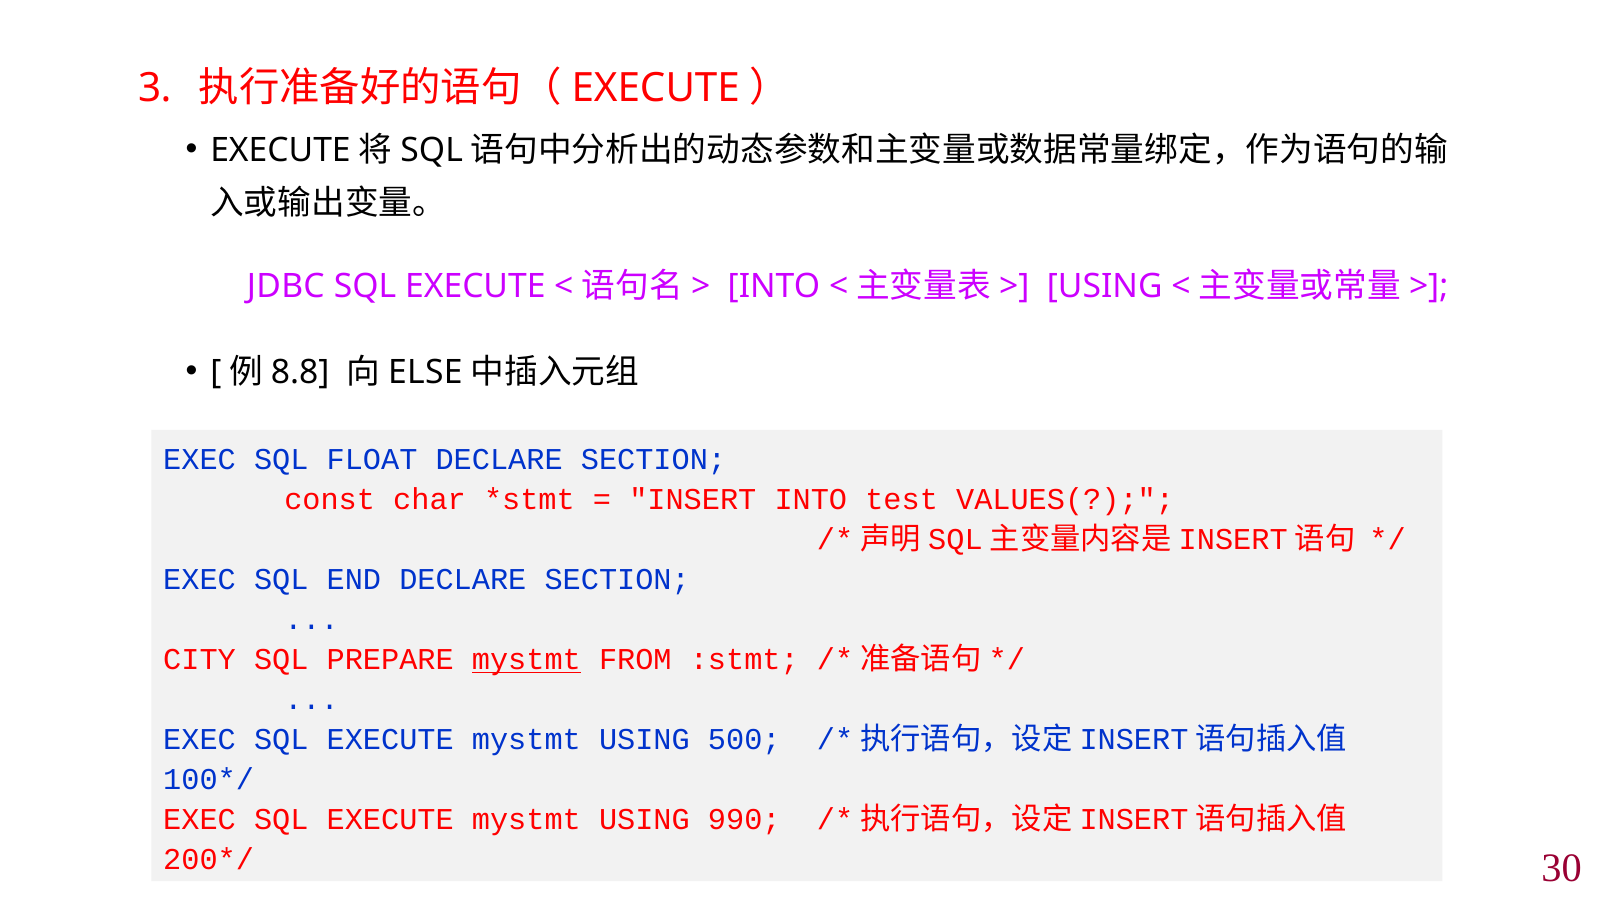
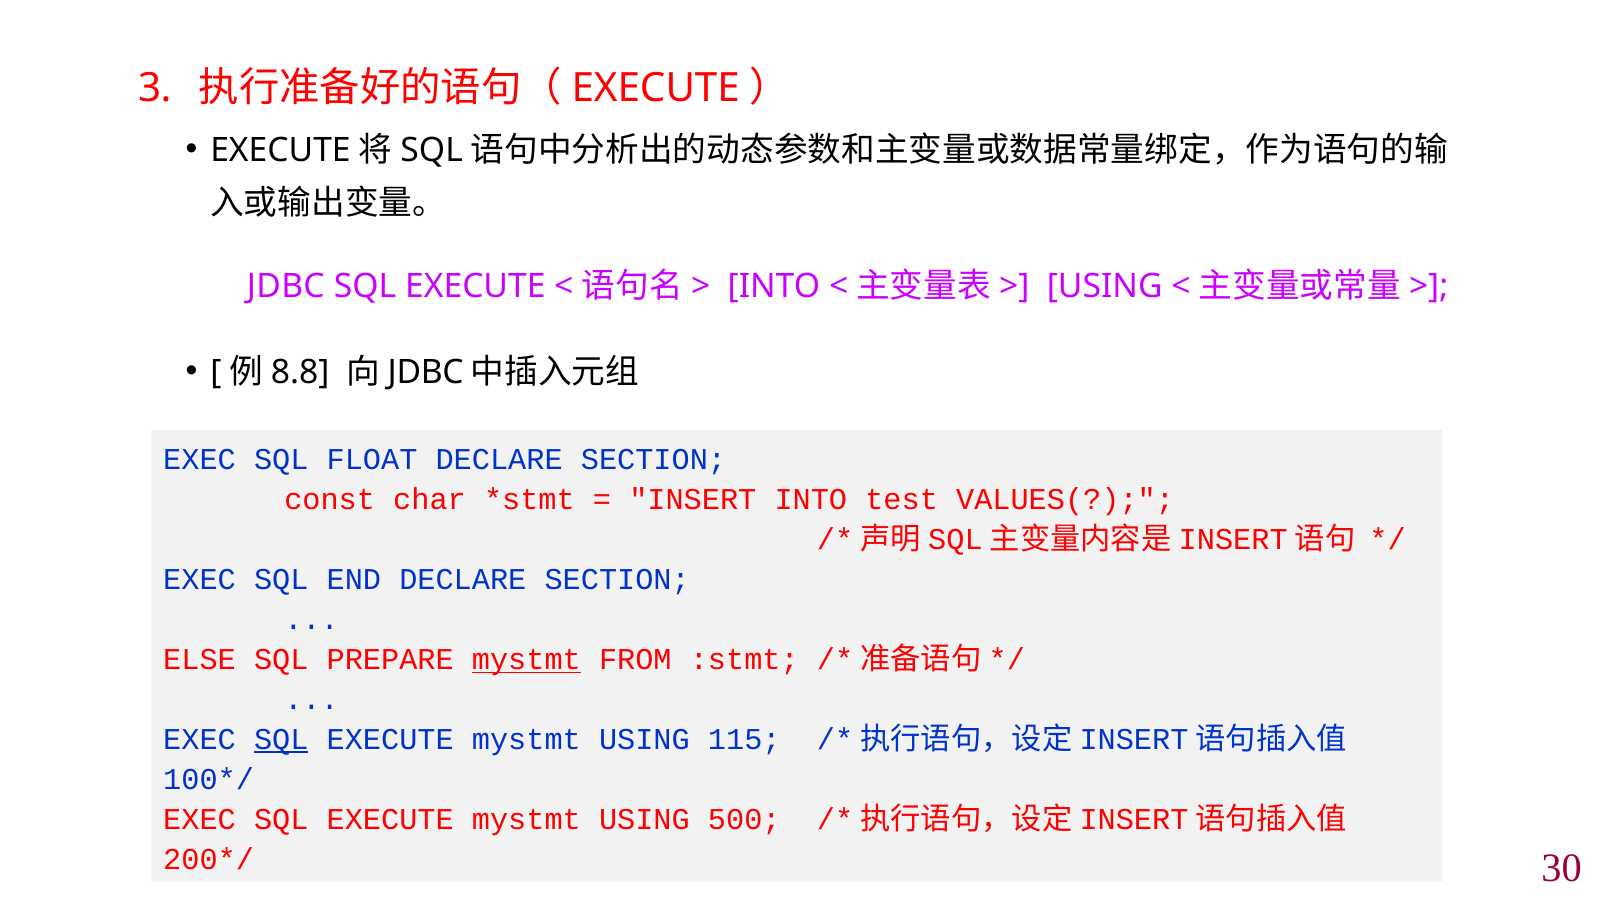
ELSE at (425, 372): ELSE -> JDBC
CITY: CITY -> ELSE
SQL at (281, 739) underline: none -> present
500: 500 -> 115
990: 990 -> 500
